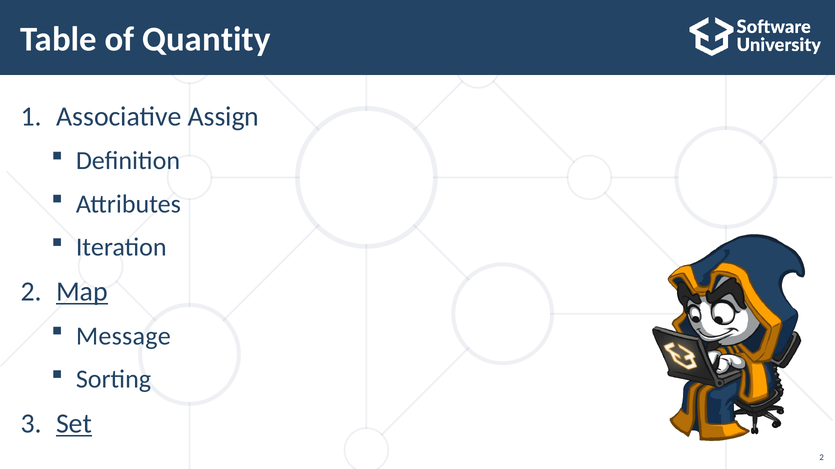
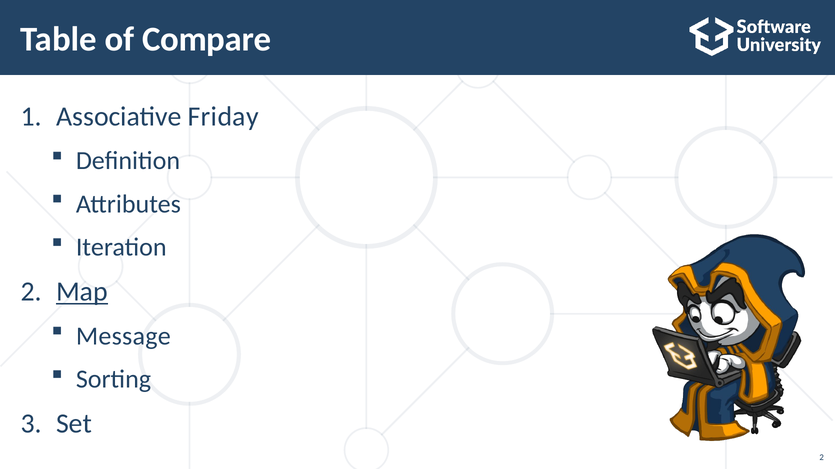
Quantity: Quantity -> Compare
Assign: Assign -> Friday
Set underline: present -> none
